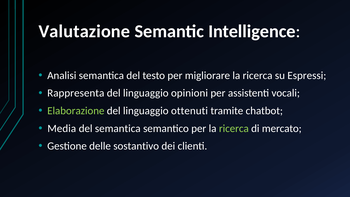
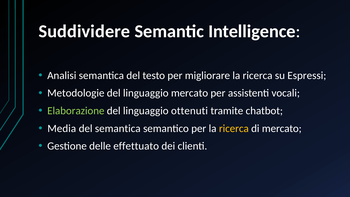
Valutazione: Valutazione -> Suddividere
Rappresenta: Rappresenta -> Metodologie
linguaggio opinioni: opinioni -> mercato
ricerca at (234, 128) colour: light green -> yellow
sostantivo: sostantivo -> effettuato
